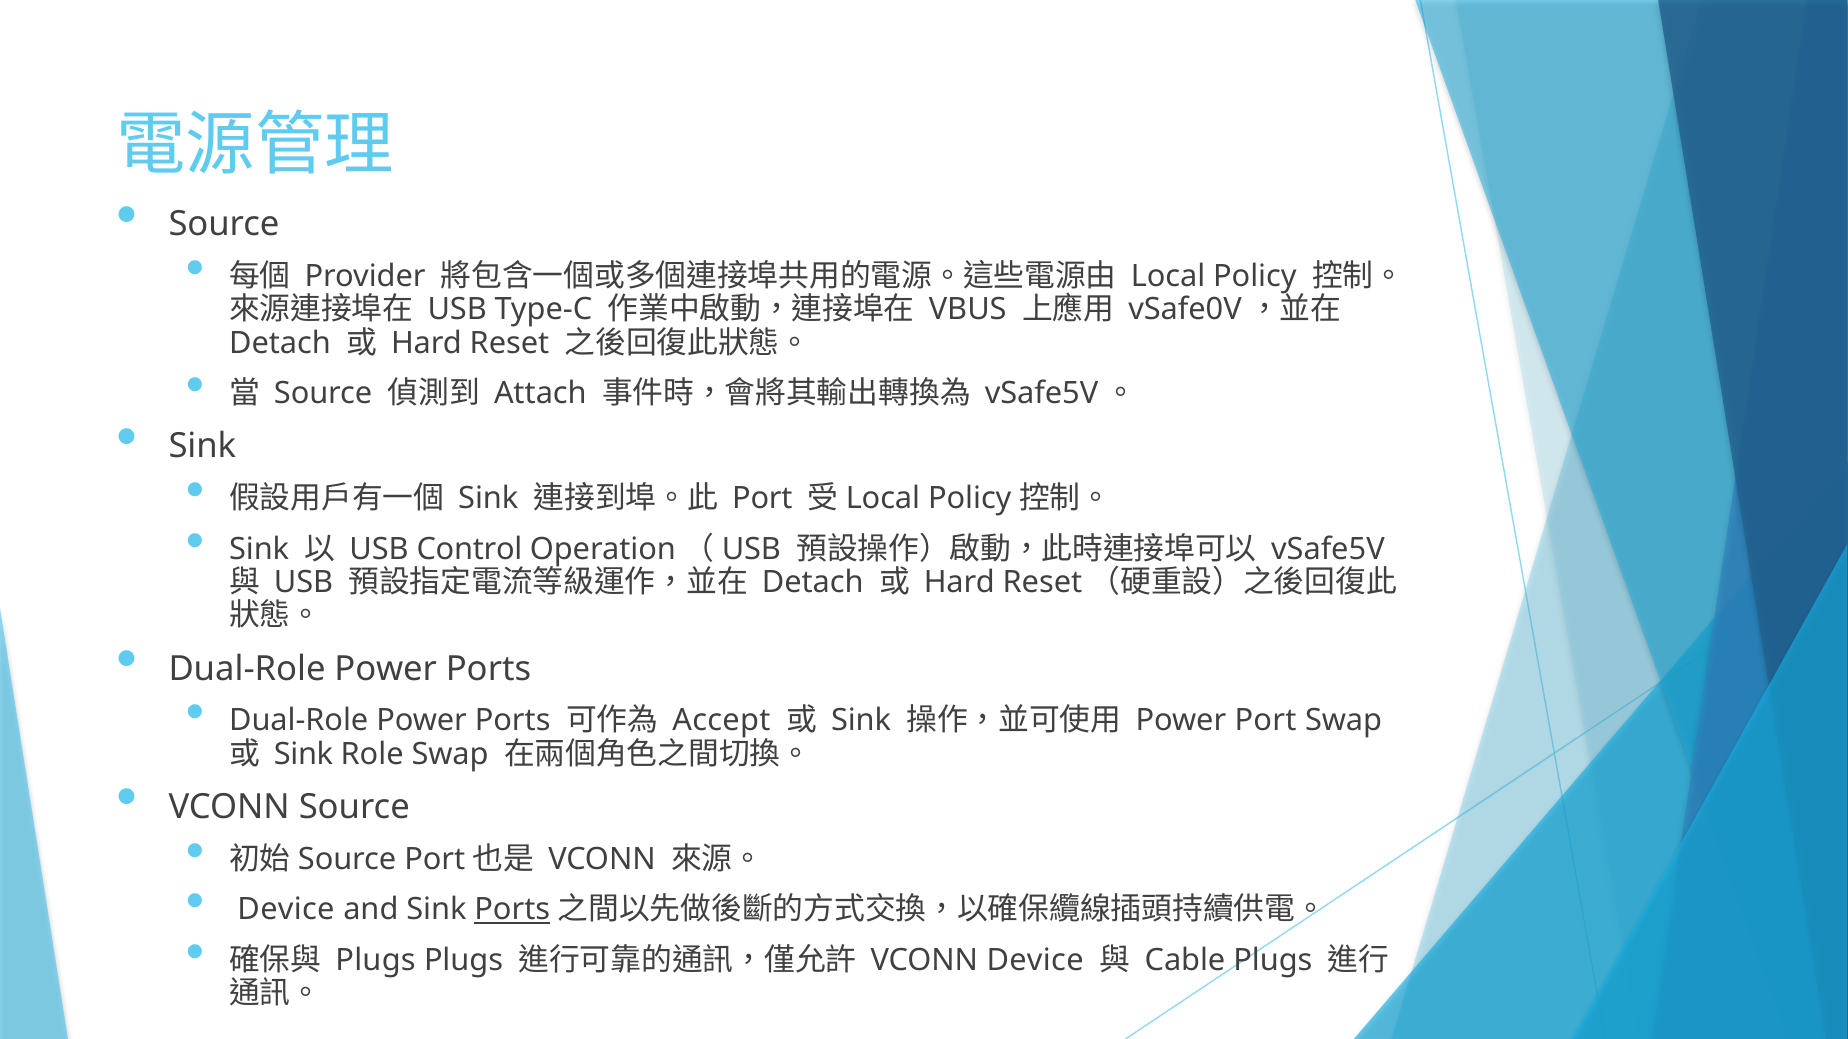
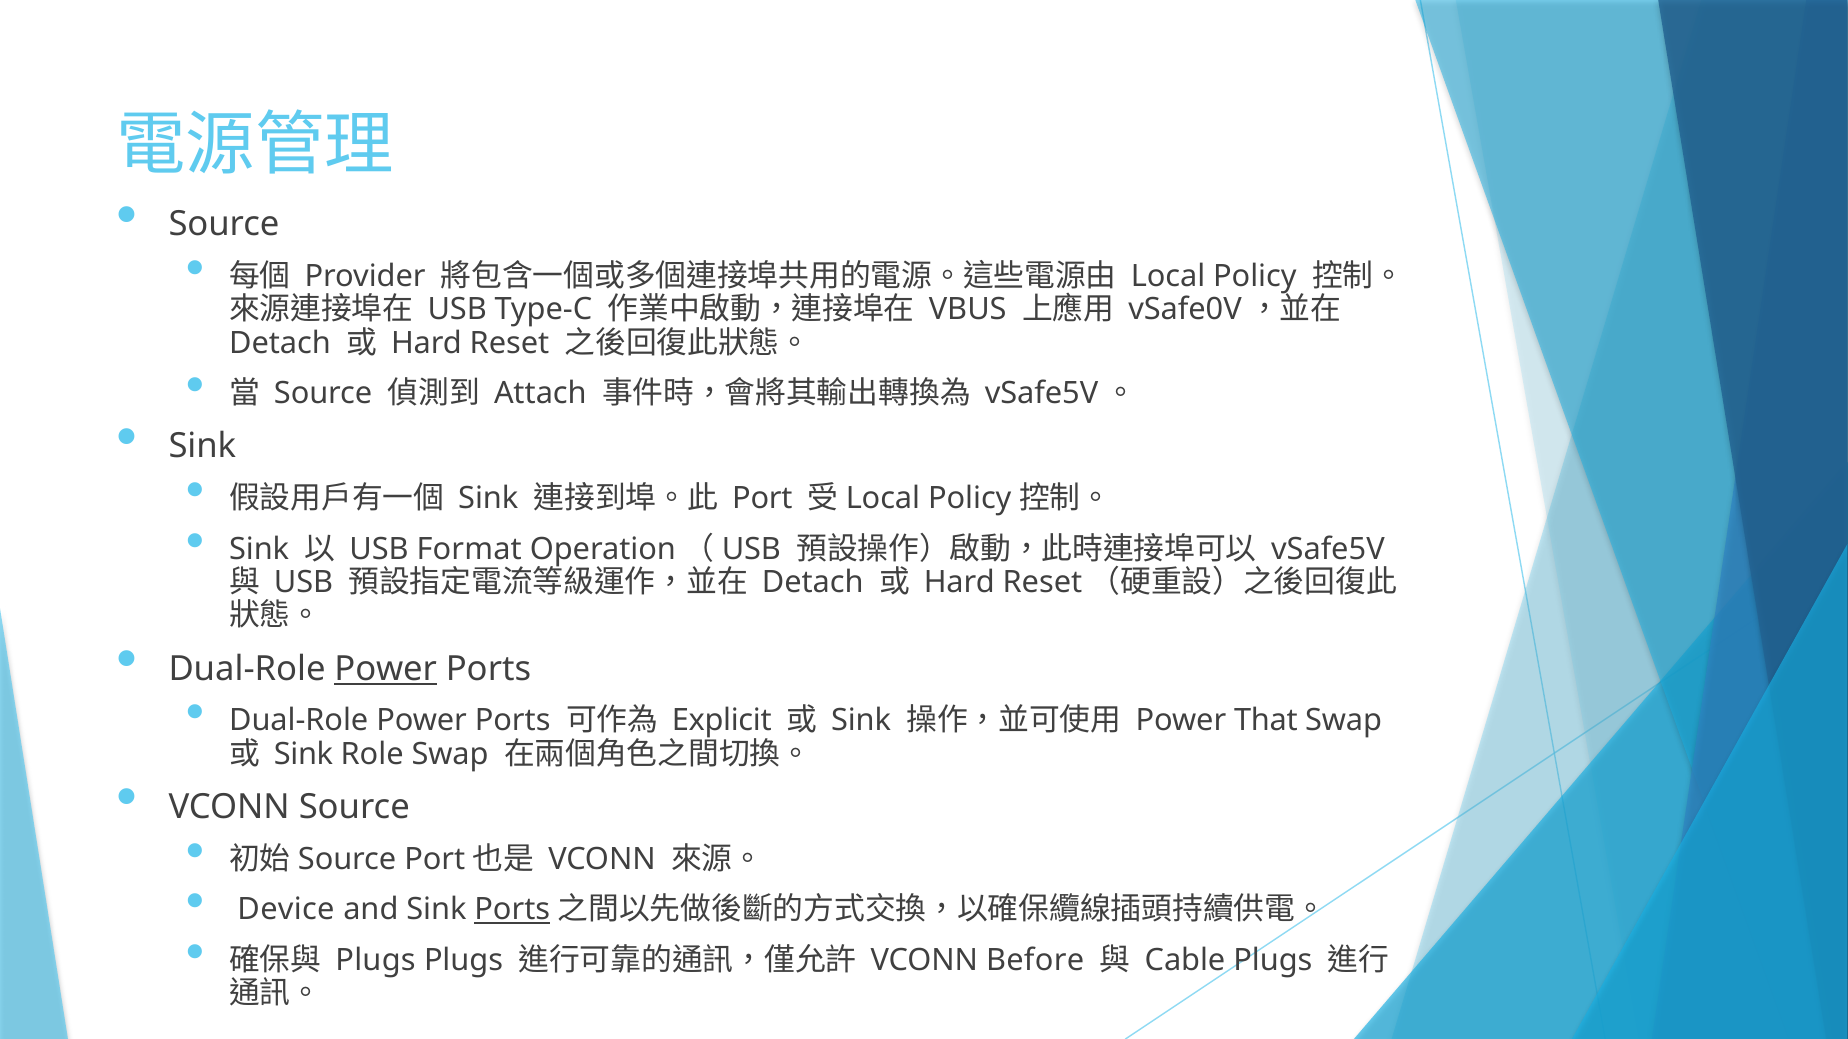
Control: Control -> Format
Power at (386, 669) underline: none -> present
Accept: Accept -> Explicit
Power Port: Port -> That
VCONN Device: Device -> Before
